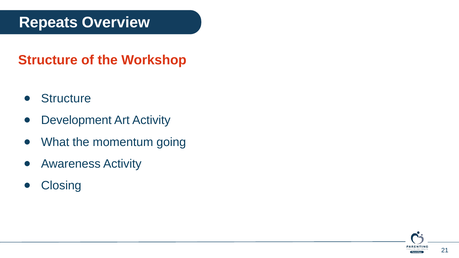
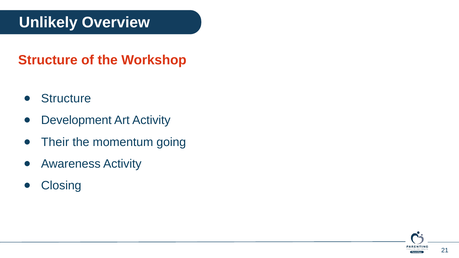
Repeats: Repeats -> Unlikely
What: What -> Their
